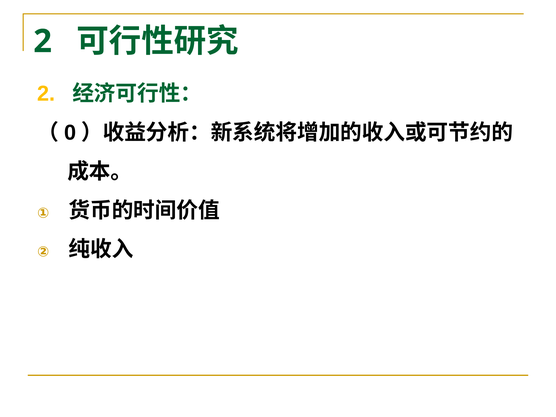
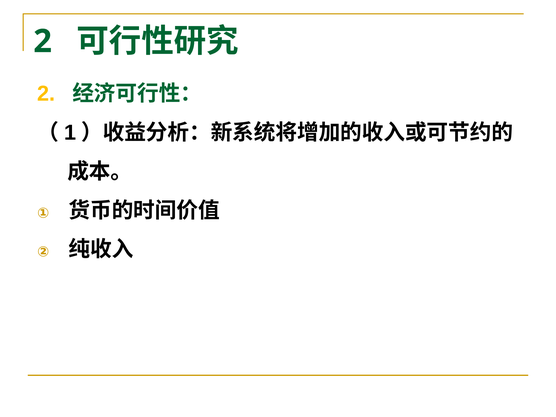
0: 0 -> 1
